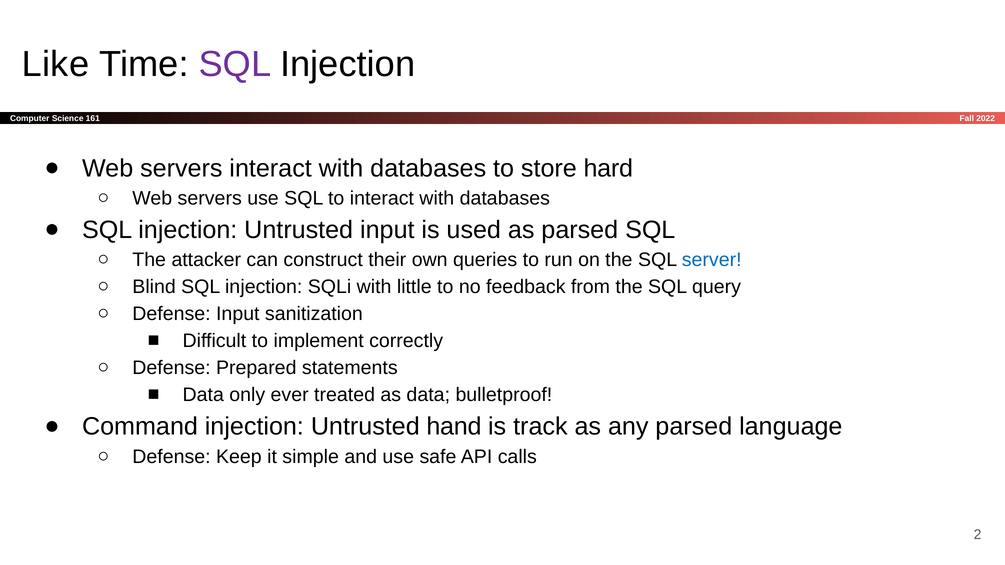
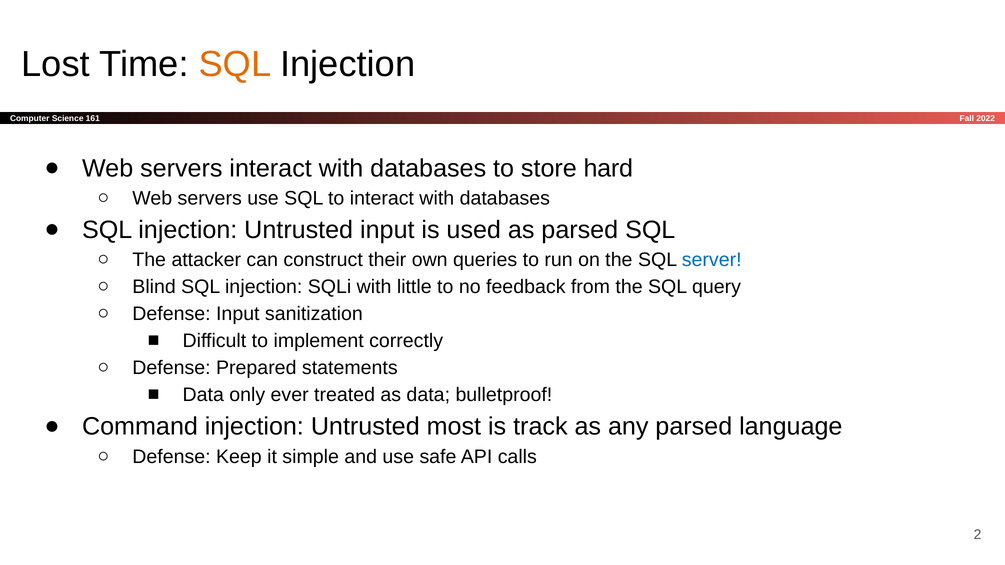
Like: Like -> Lost
SQL at (235, 64) colour: purple -> orange
hand: hand -> most
